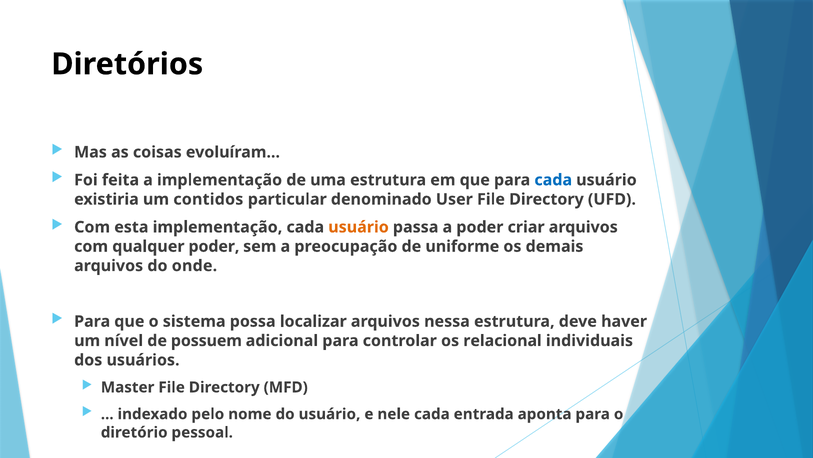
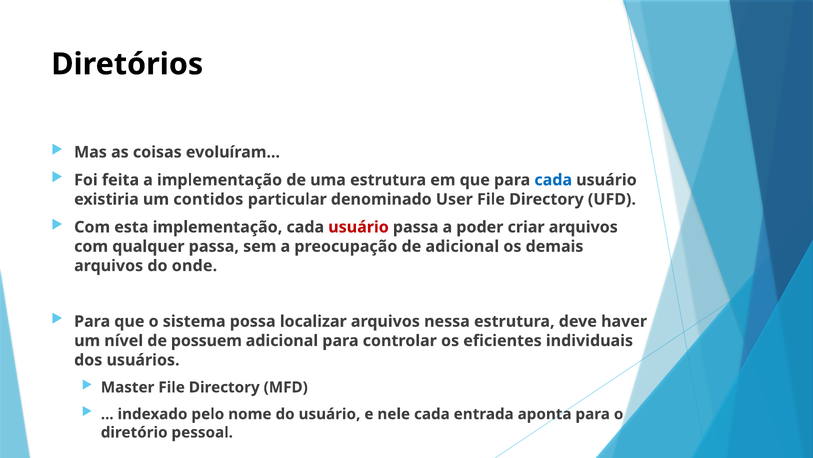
usuário at (359, 227) colour: orange -> red
qualquer poder: poder -> passa
de uniforme: uniforme -> adicional
relacional: relacional -> eficientes
